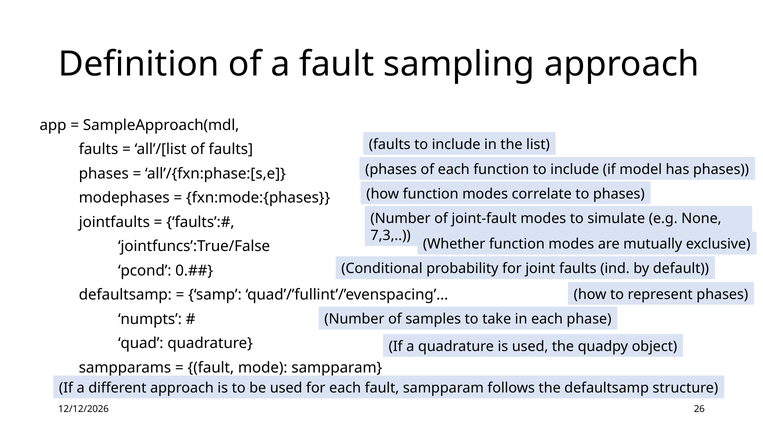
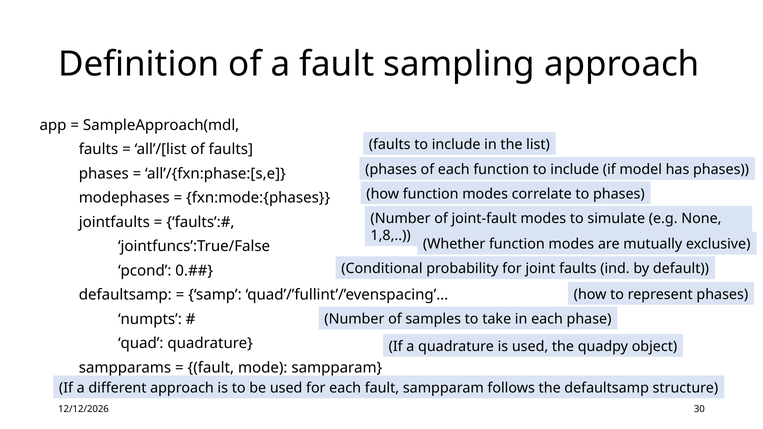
7,3: 7,3 -> 1,8
26: 26 -> 30
